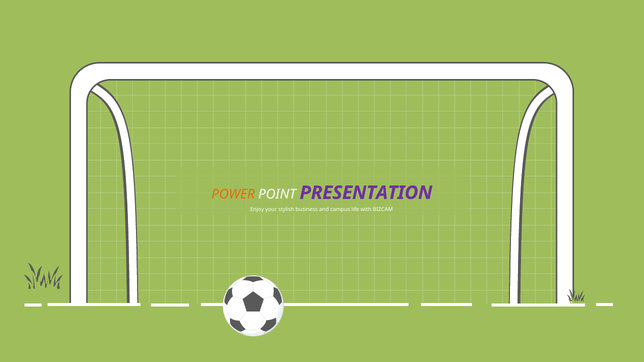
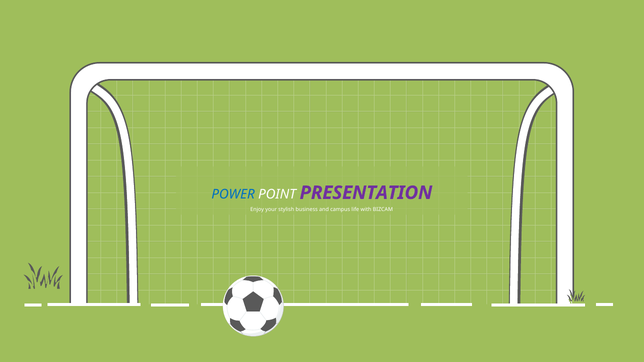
POWER colour: orange -> blue
